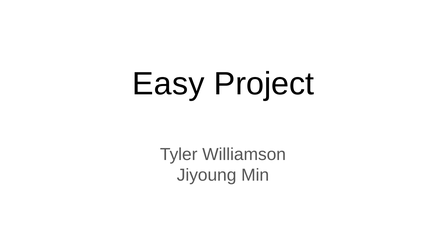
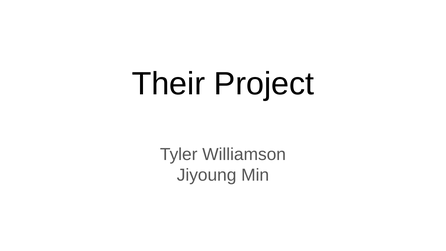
Easy: Easy -> Their
